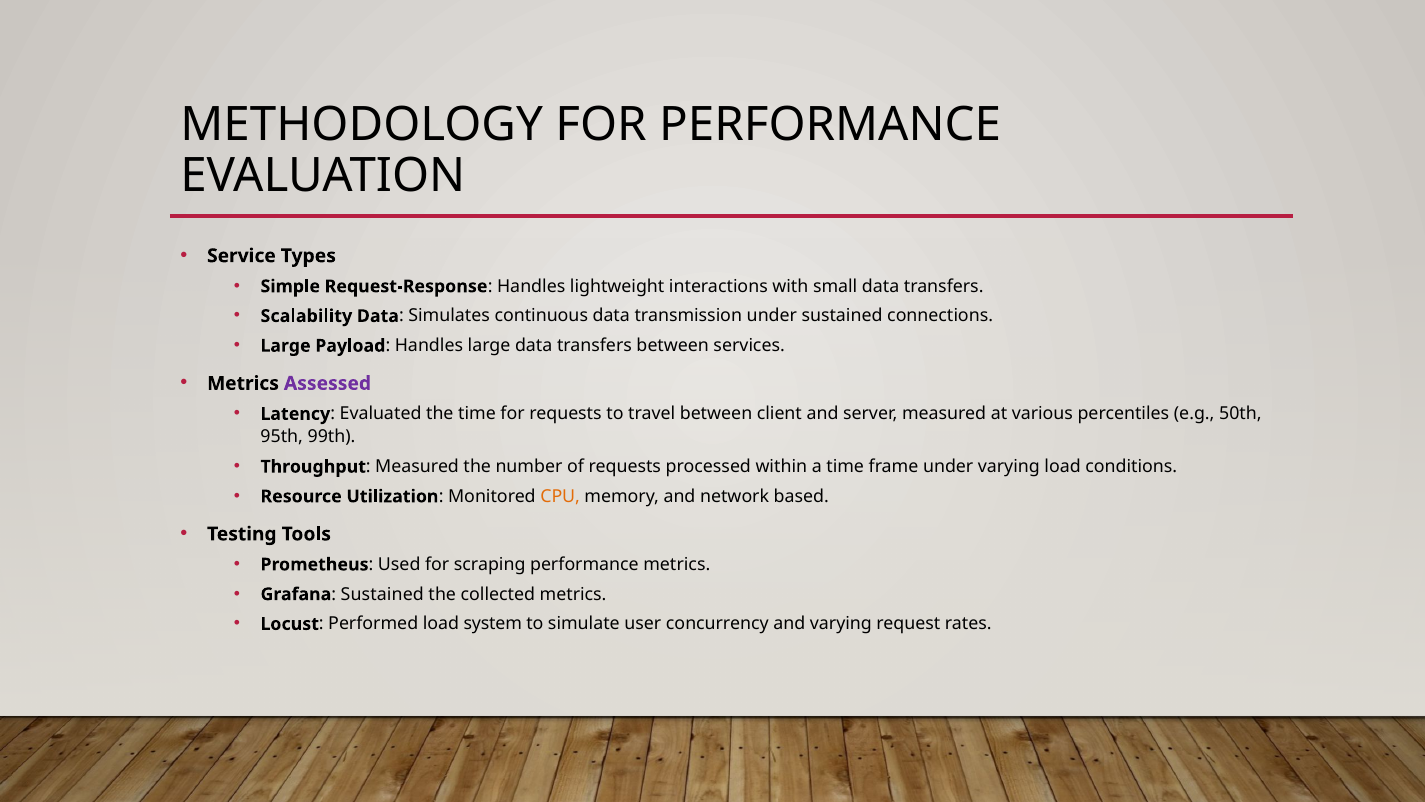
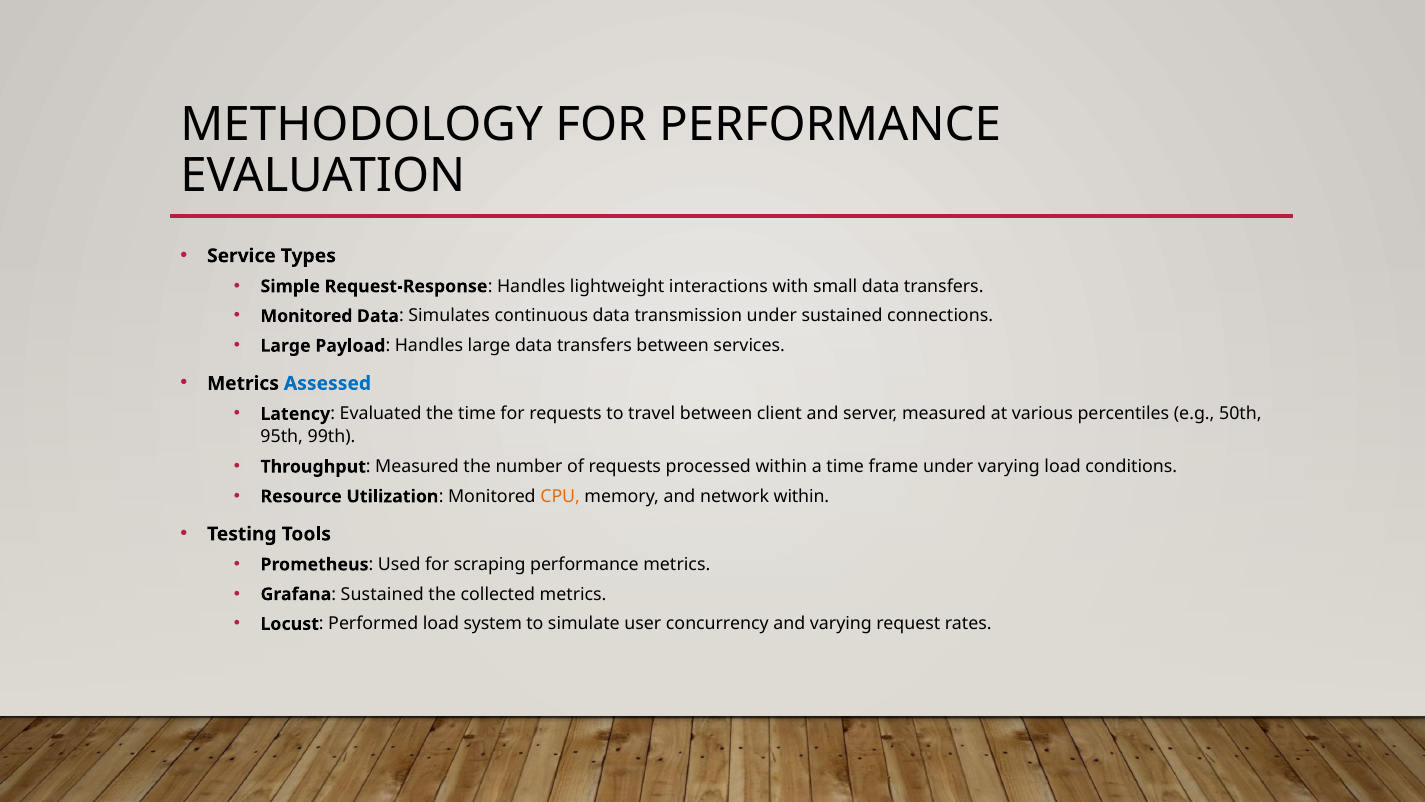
Scalability at (306, 316): Scalability -> Monitored
Assessed colour: purple -> blue
network based: based -> within
